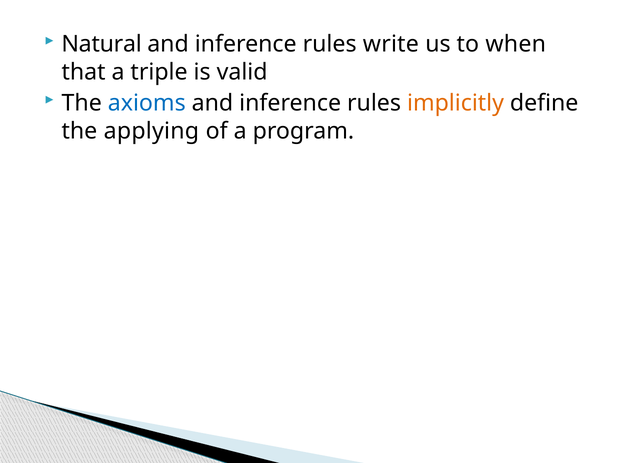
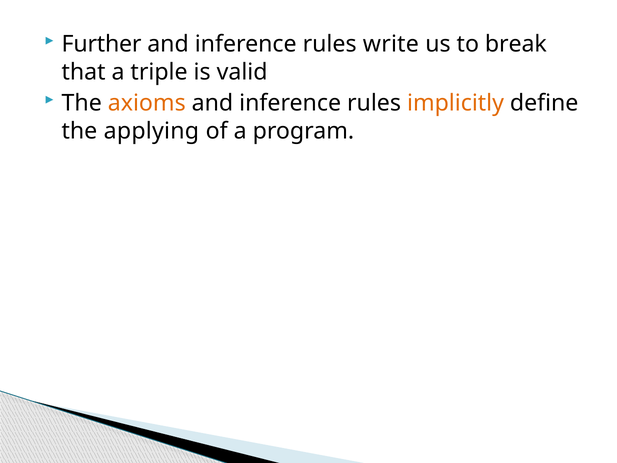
Natural: Natural -> Further
when: when -> break
axioms colour: blue -> orange
